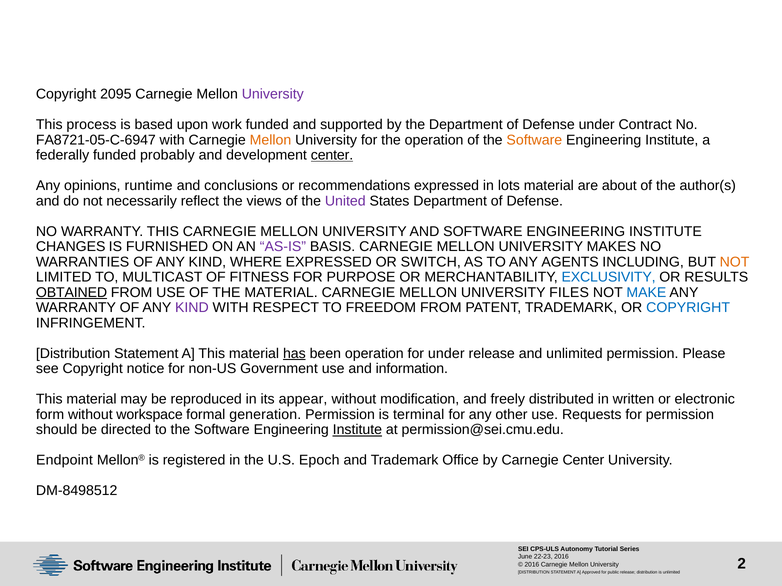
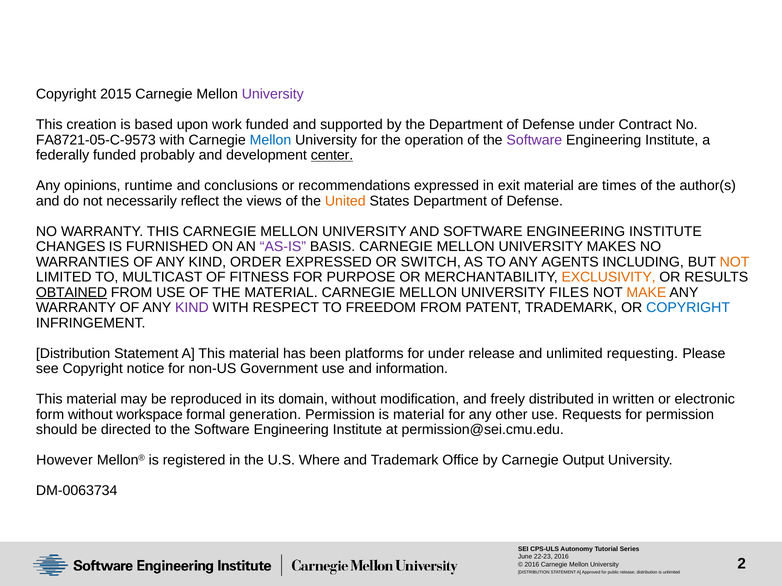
2095: 2095 -> 2015
process: process -> creation
FA8721-05-C-6947: FA8721-05-C-6947 -> FA8721-05-C-9573
Mellon at (270, 140) colour: orange -> blue
Software at (534, 140) colour: orange -> purple
lots: lots -> exit
about: about -> times
United colour: purple -> orange
WHERE: WHERE -> ORDER
EXCLUSIVITY colour: blue -> orange
MAKE colour: blue -> orange
has underline: present -> none
been operation: operation -> platforms
unlimited permission: permission -> requesting
appear: appear -> domain
is terminal: terminal -> material
Institute at (357, 430) underline: present -> none
Endpoint: Endpoint -> However
Epoch: Epoch -> Where
Carnegie Center: Center -> Output
DM-8498512: DM-8498512 -> DM-0063734
